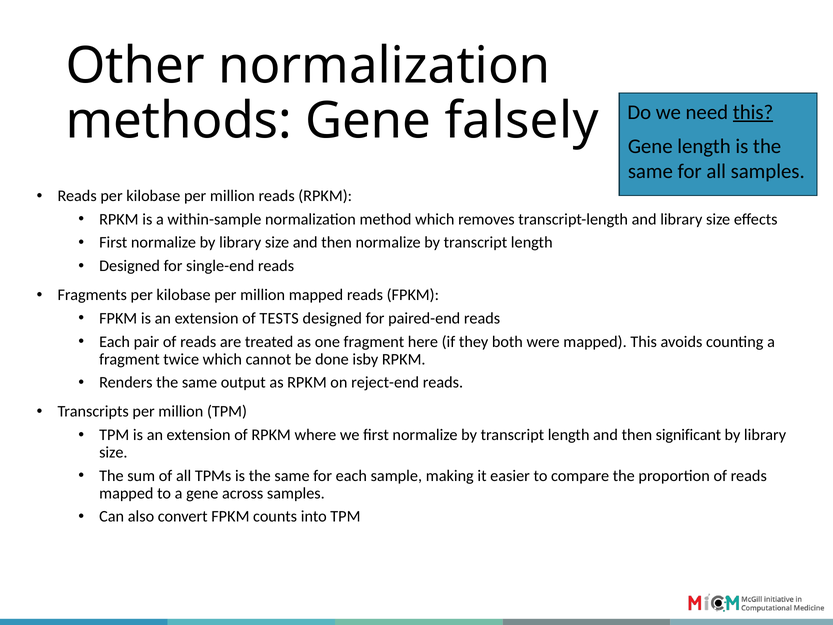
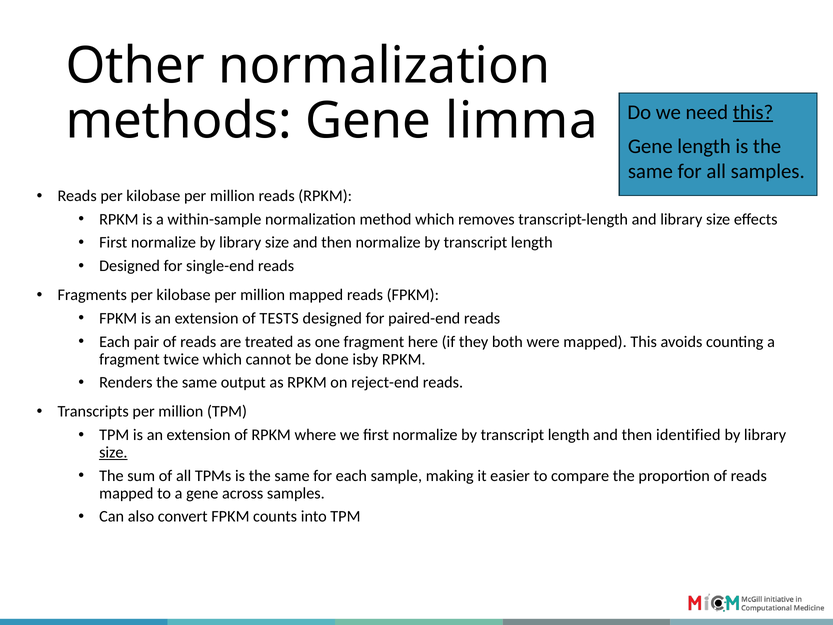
falsely: falsely -> limma
significant: significant -> identified
size at (113, 452) underline: none -> present
